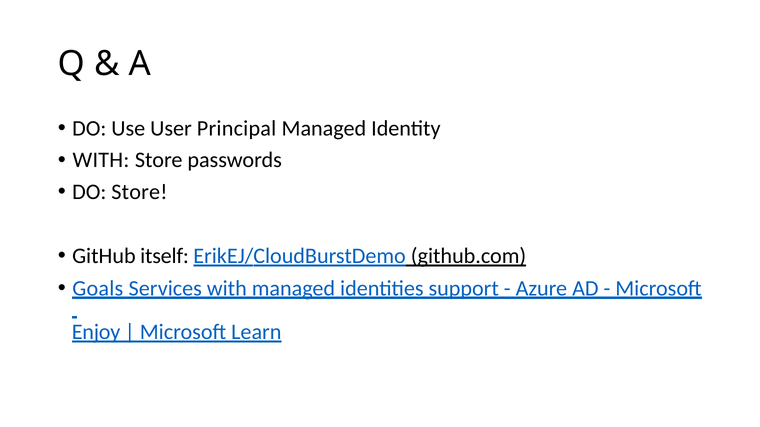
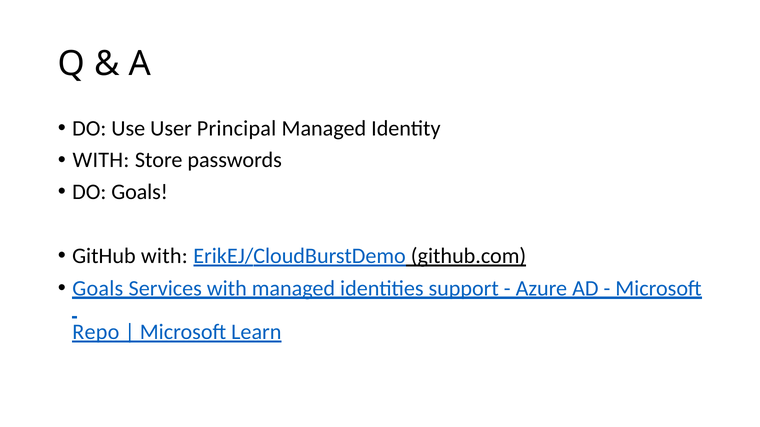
DO Store: Store -> Goals
GitHub itself: itself -> with
Enjoy: Enjoy -> Repo
